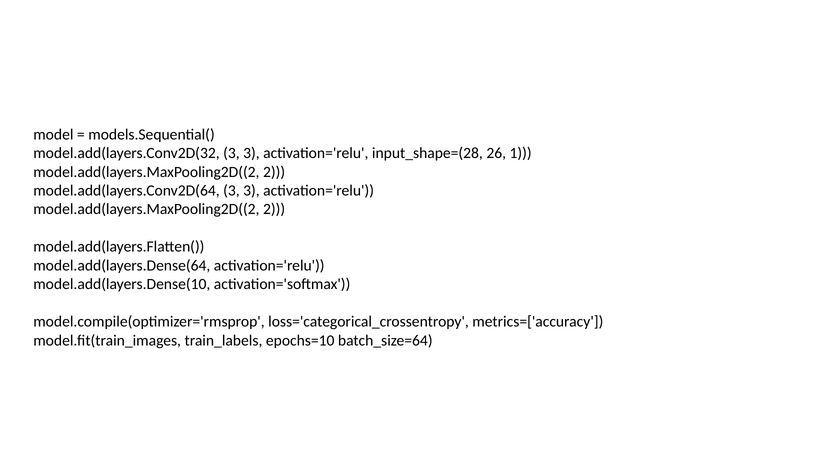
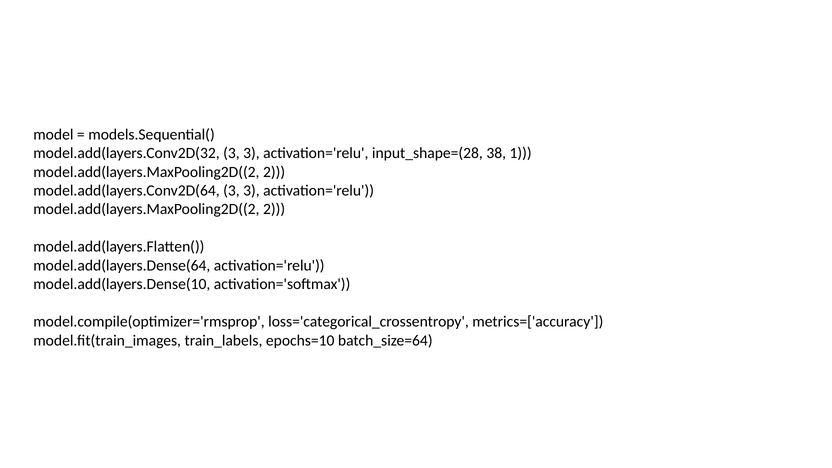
26: 26 -> 38
